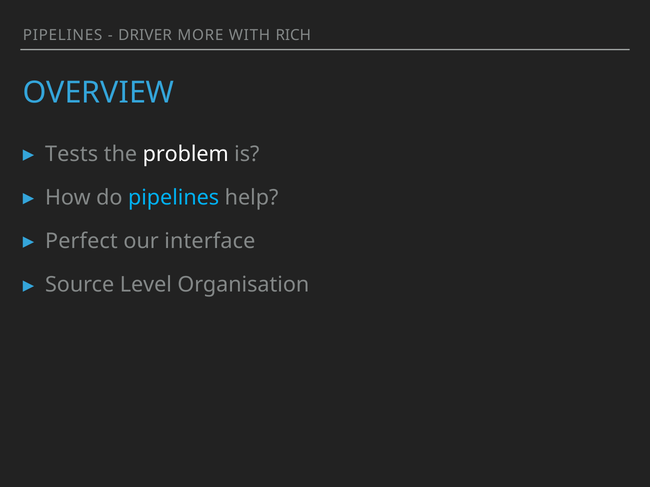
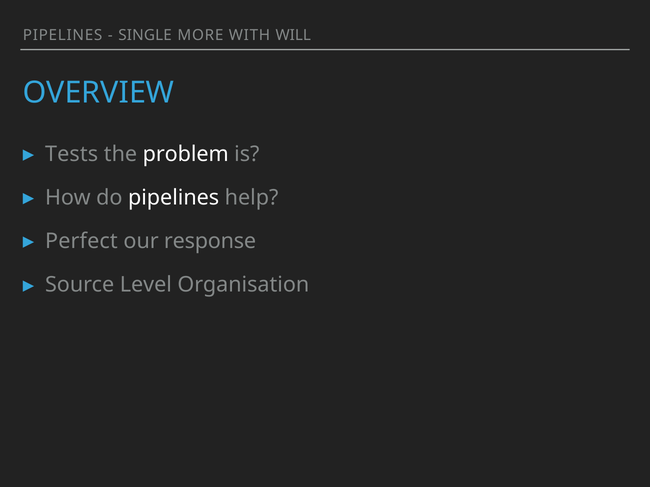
DRIVER: DRIVER -> SINGLE
RICH: RICH -> WILL
pipelines at (174, 198) colour: light blue -> white
interface: interface -> response
